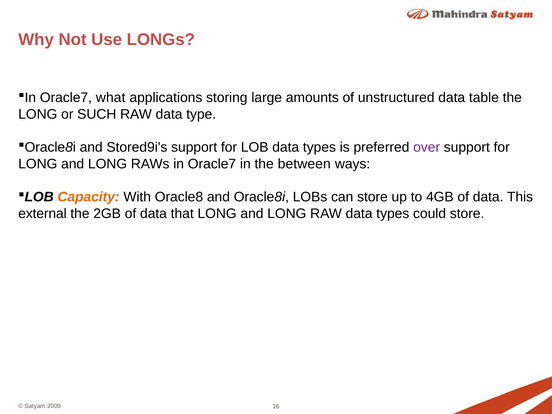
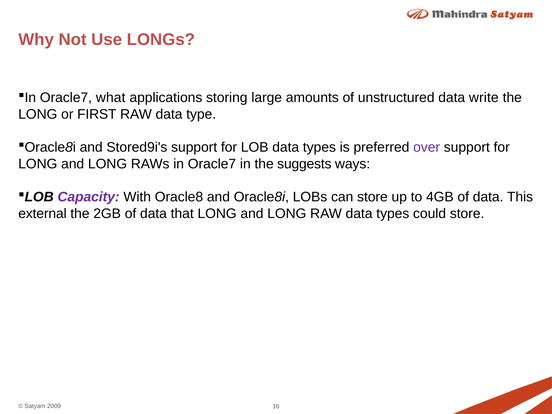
table: table -> write
SUCH: SUCH -> FIRST
between: between -> suggests
Capacity colour: orange -> purple
